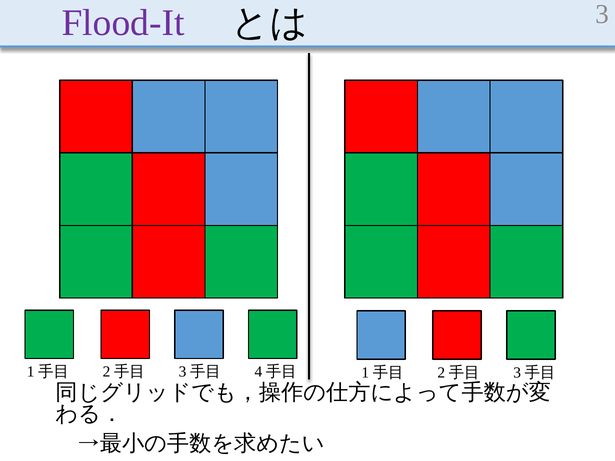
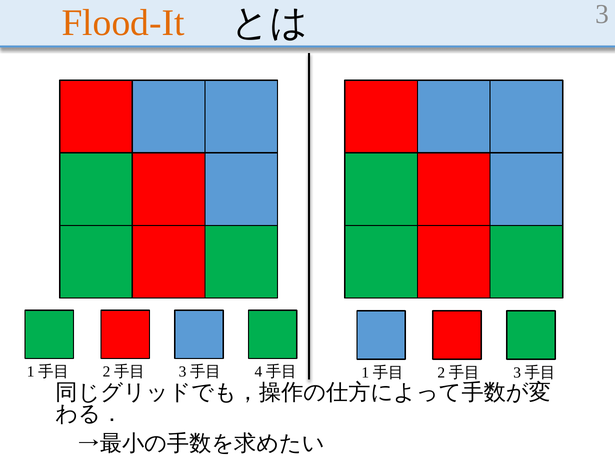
Flood-It colour: purple -> orange
